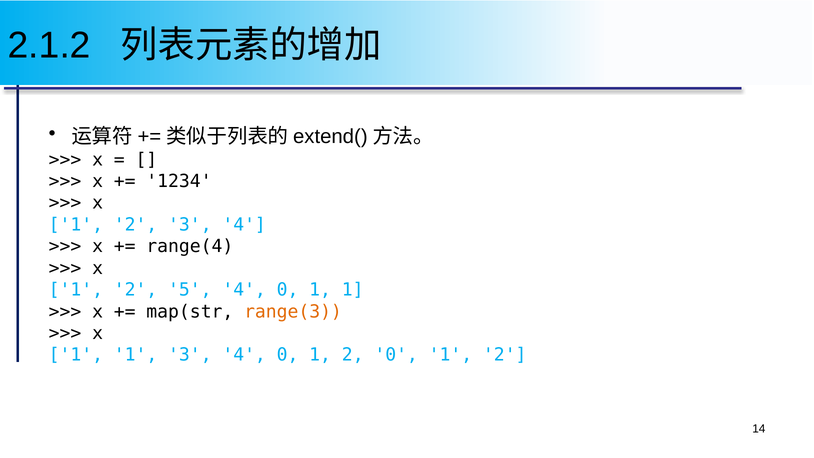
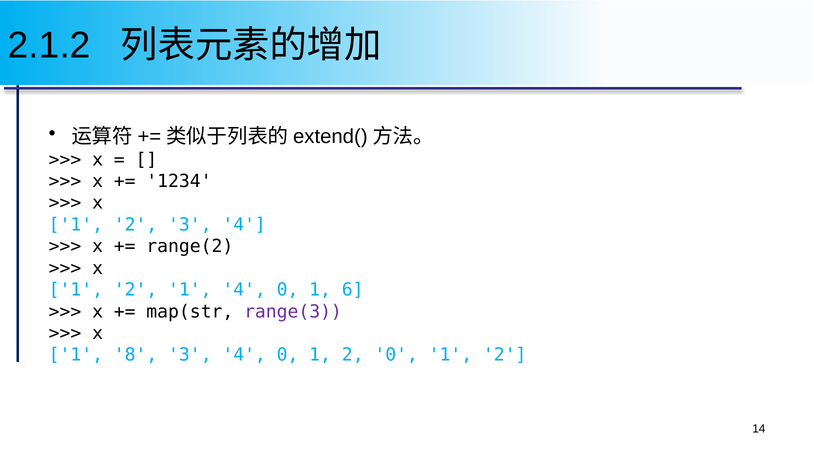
range(4: range(4 -> range(2
2 5: 5 -> 1
0 1 1: 1 -> 6
range(3 colour: orange -> purple
1 at (136, 355): 1 -> 8
